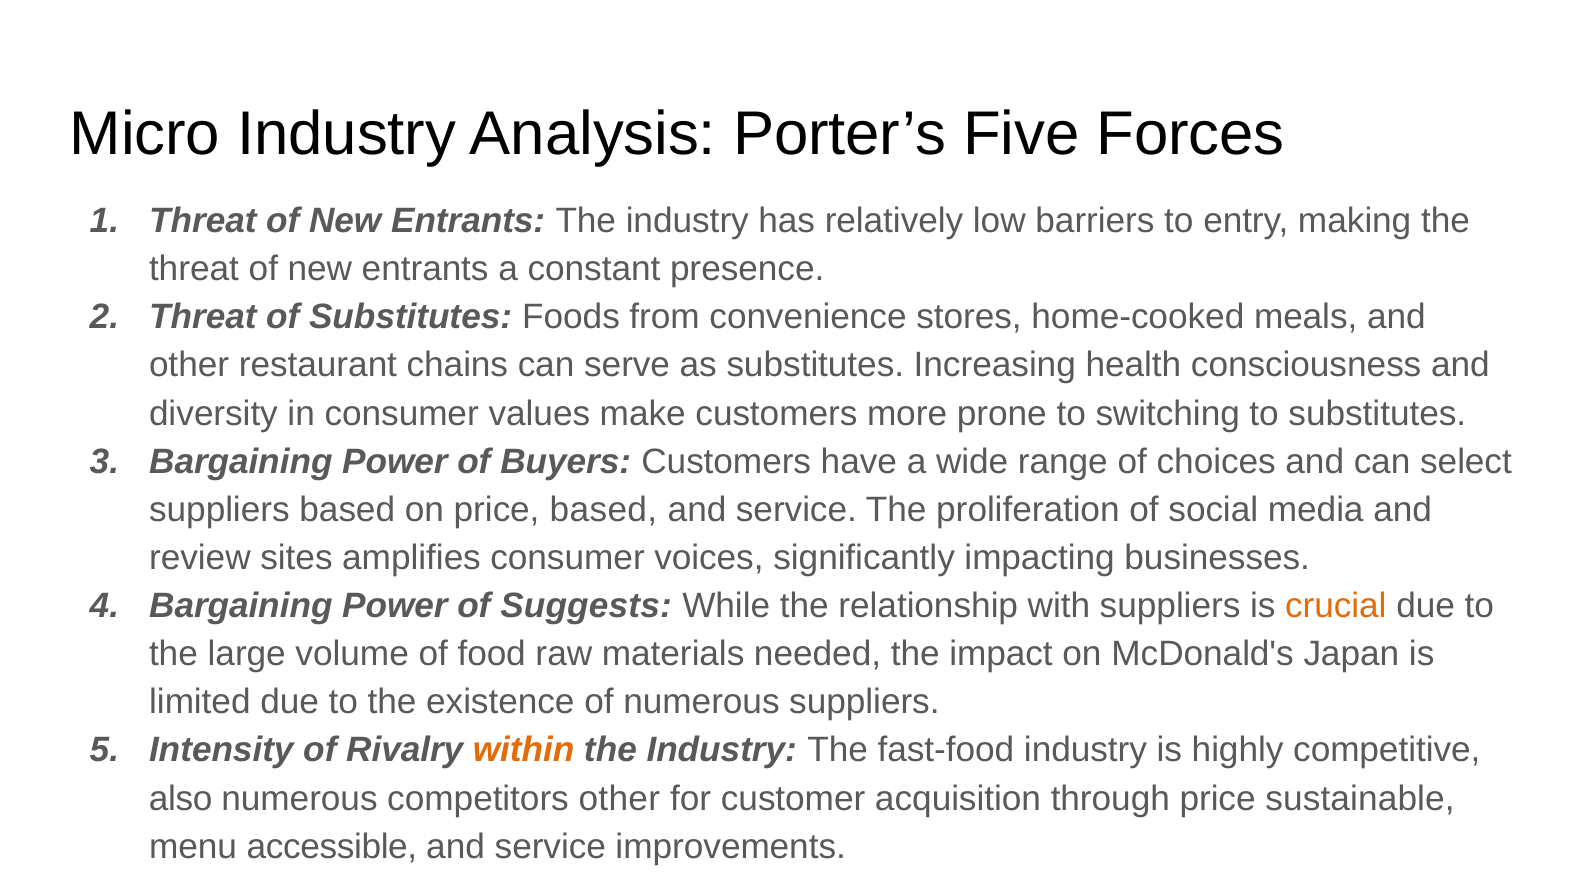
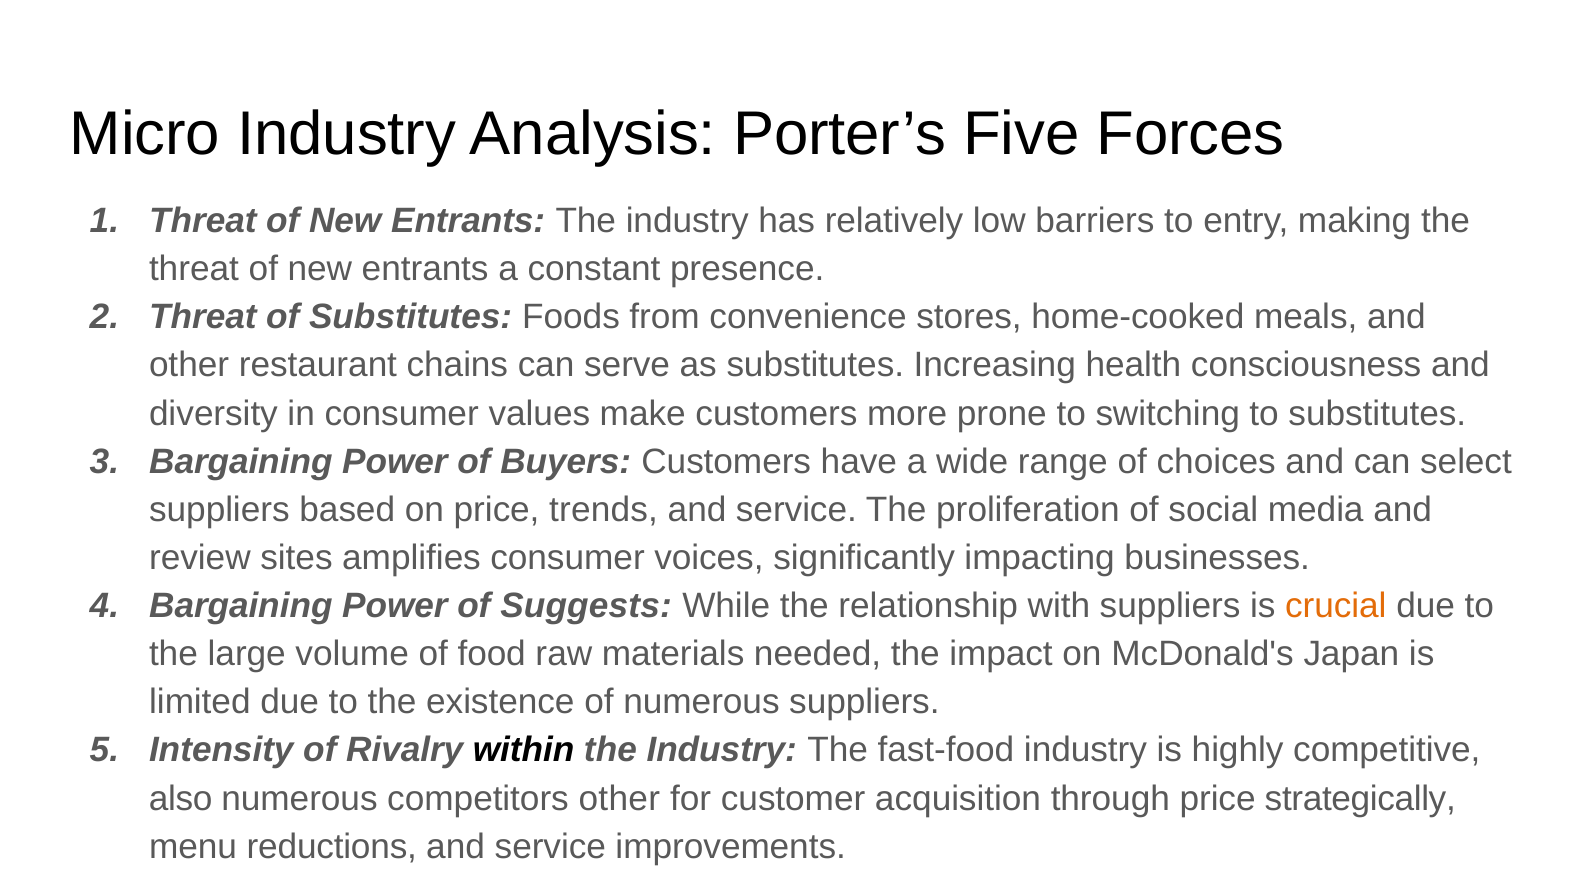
price based: based -> trends
within colour: orange -> black
sustainable: sustainable -> strategically
accessible: accessible -> reductions
